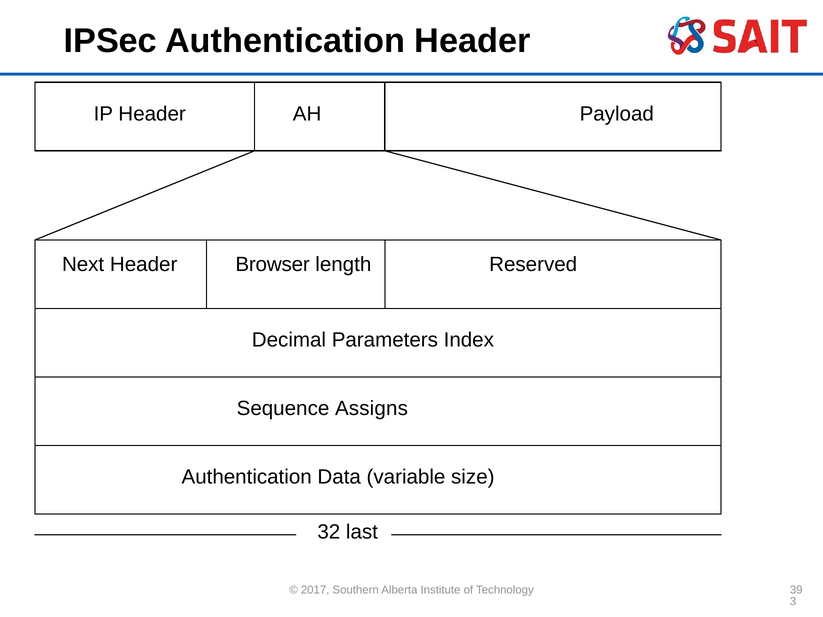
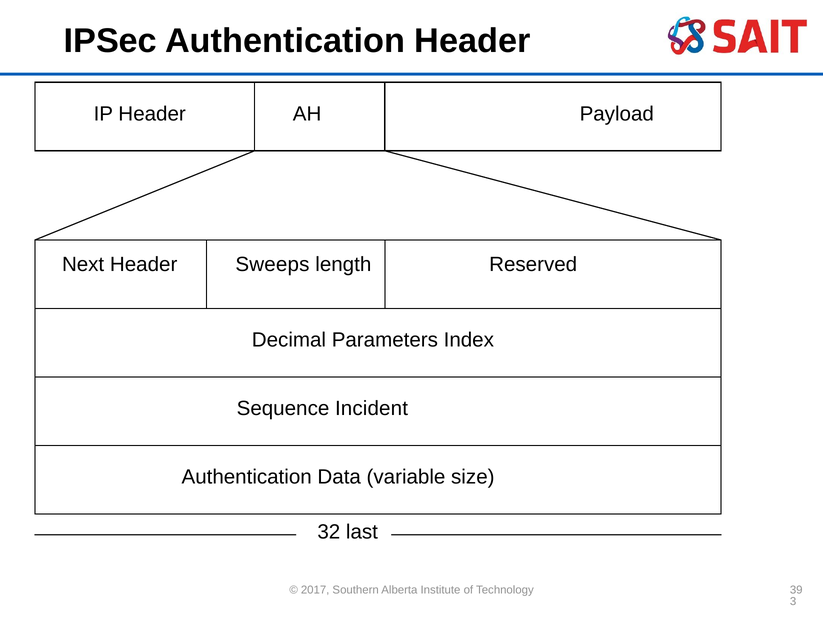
Browser: Browser -> Sweeps
Assigns: Assigns -> Incident
